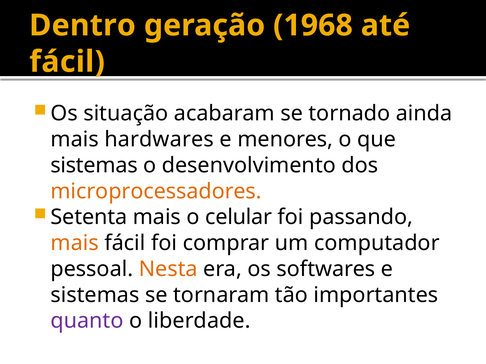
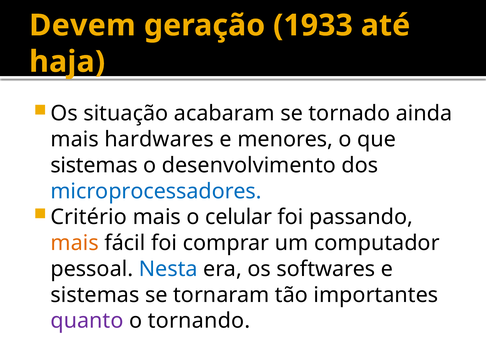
Dentro: Dentro -> Devem
1968: 1968 -> 1933
fácil at (67, 62): fácil -> haja
microprocessadores colour: orange -> blue
Setenta: Setenta -> Critério
Nesta colour: orange -> blue
liberdade: liberdade -> tornando
